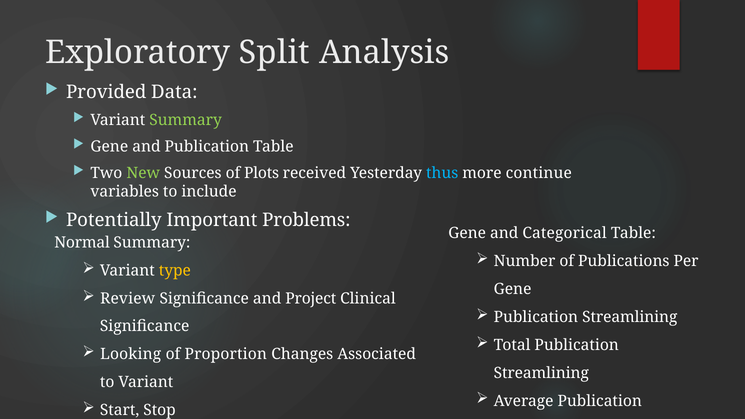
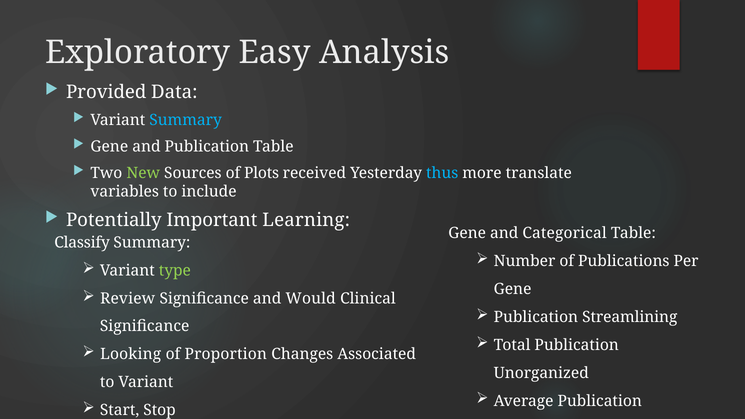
Split: Split -> Easy
Summary at (186, 120) colour: light green -> light blue
continue: continue -> translate
Problems: Problems -> Learning
Normal: Normal -> Classify
type colour: yellow -> light green
Project: Project -> Would
Streamlining at (541, 373): Streamlining -> Unorganized
